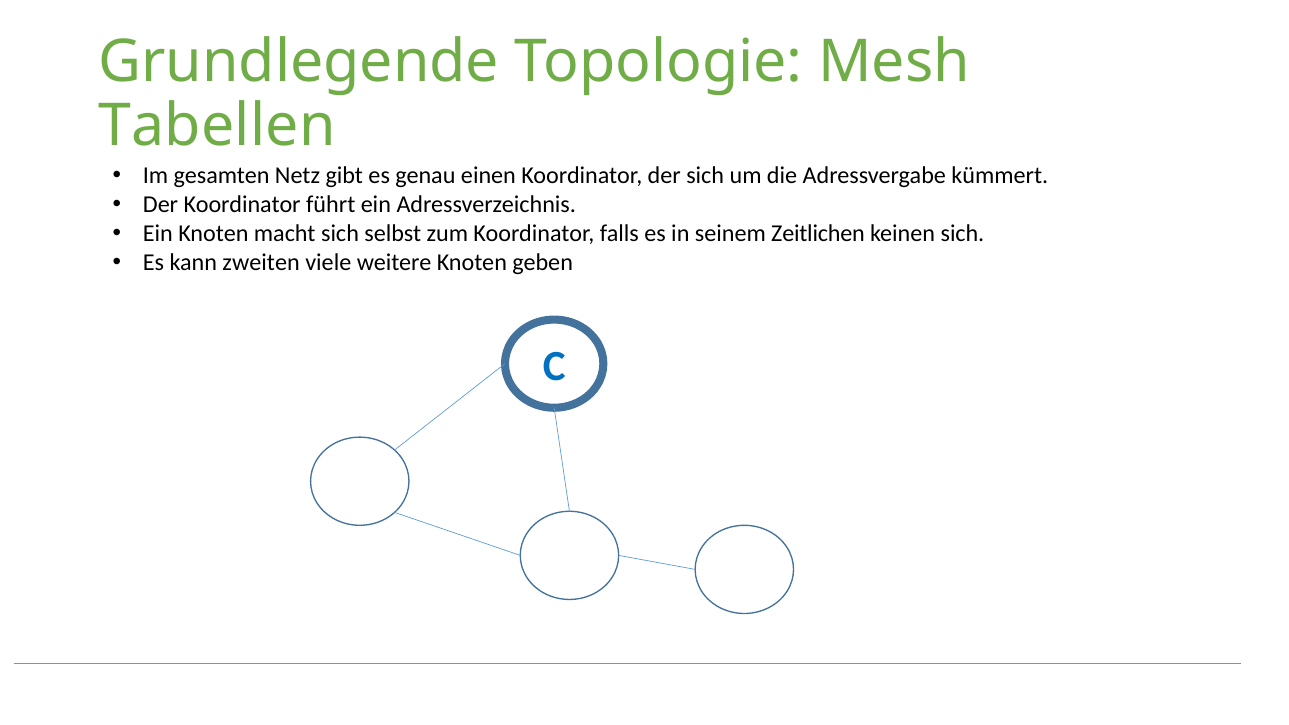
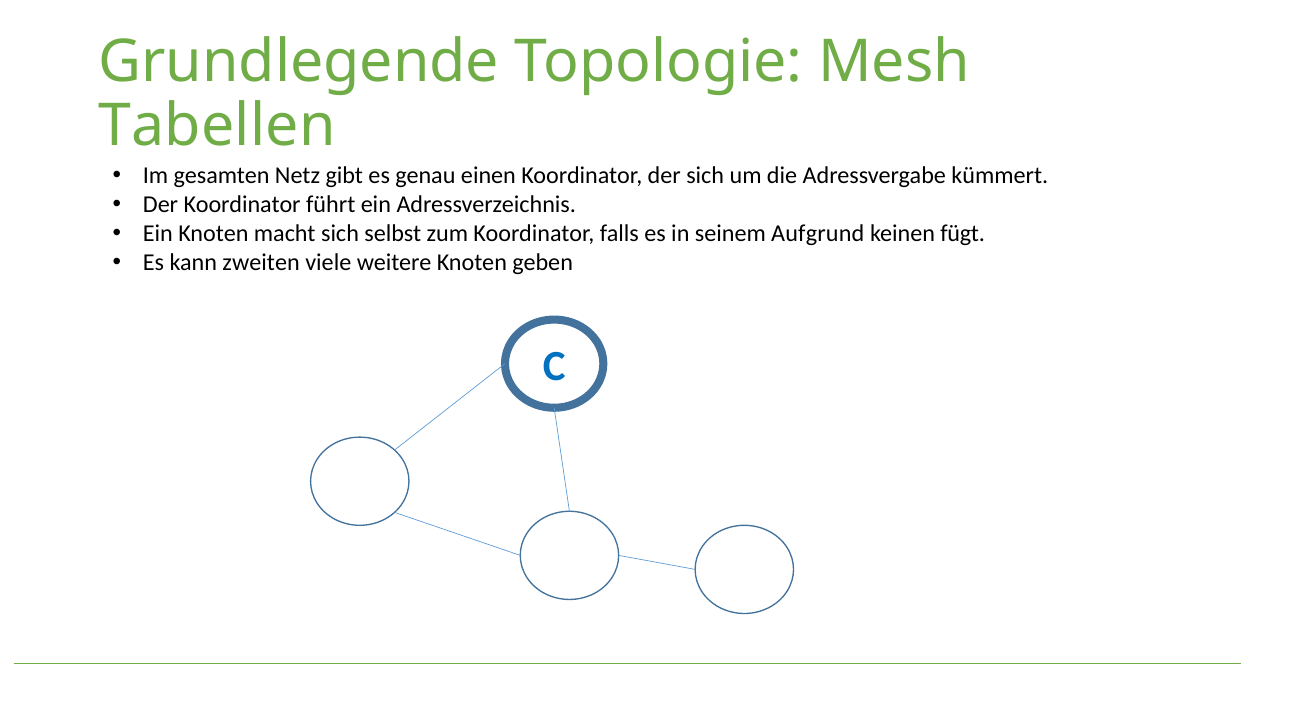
Zeitlichen: Zeitlichen -> Aufgrund
keinen sich: sich -> fügt
